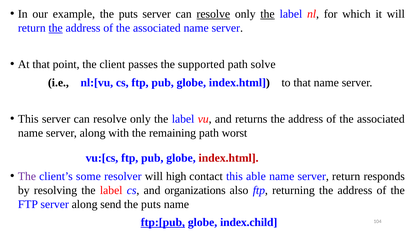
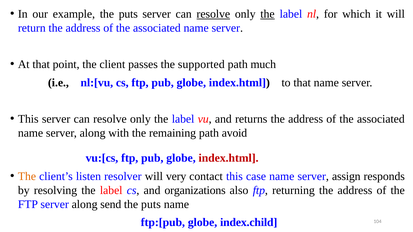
the at (56, 28) underline: present -> none
solve: solve -> much
worst: worst -> avoid
The at (27, 177) colour: purple -> orange
some: some -> listen
high: high -> very
able: able -> case
server return: return -> assign
ftp:[pub underline: present -> none
